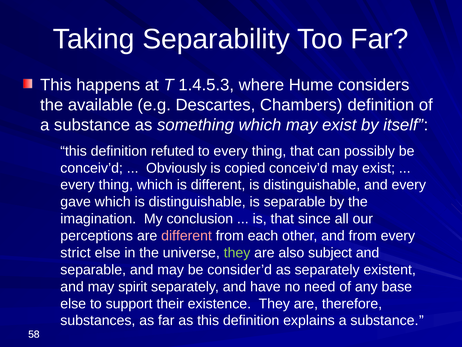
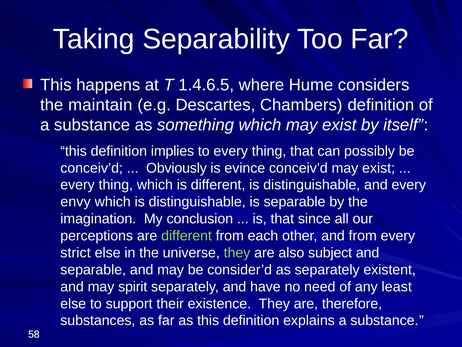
1.4.5.3: 1.4.5.3 -> 1.4.6.5
available: available -> maintain
refuted: refuted -> implies
copied: copied -> evince
gave: gave -> envy
different at (187, 236) colour: pink -> light green
base: base -> least
